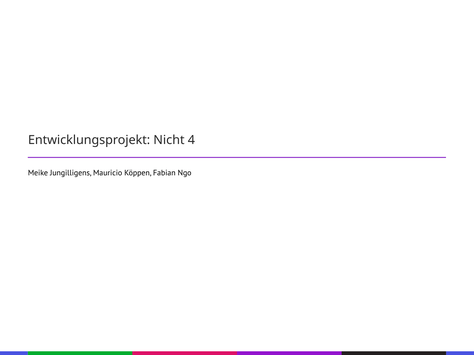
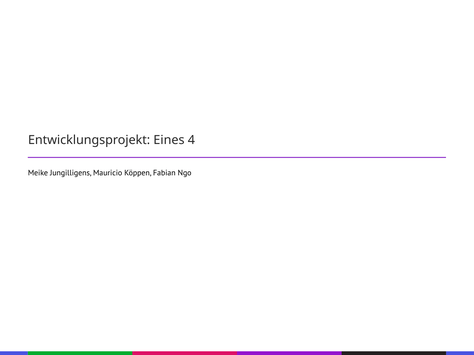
Nicht: Nicht -> Eines
